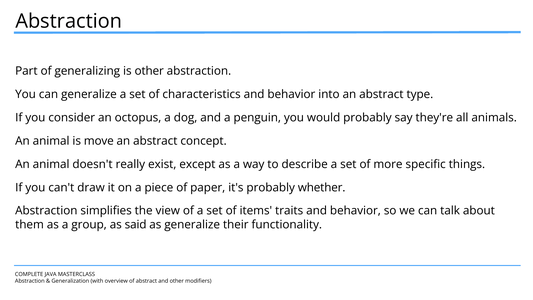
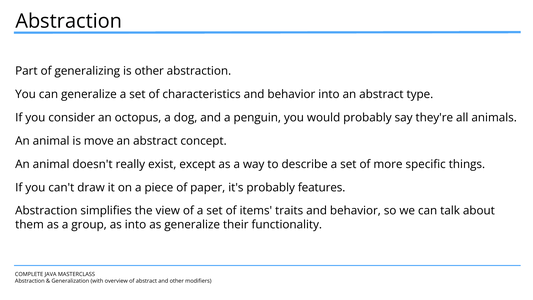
whether: whether -> features
as said: said -> into
